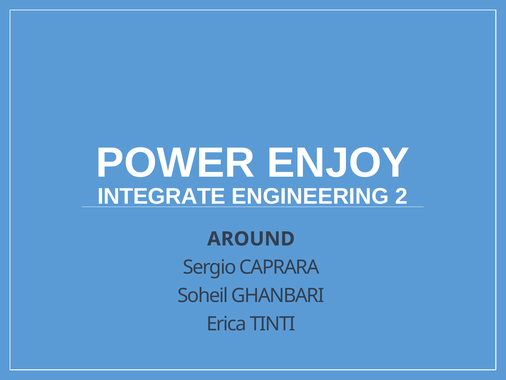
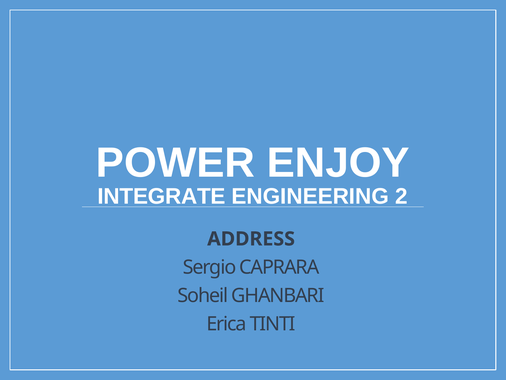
AROUND: AROUND -> ADDRESS
